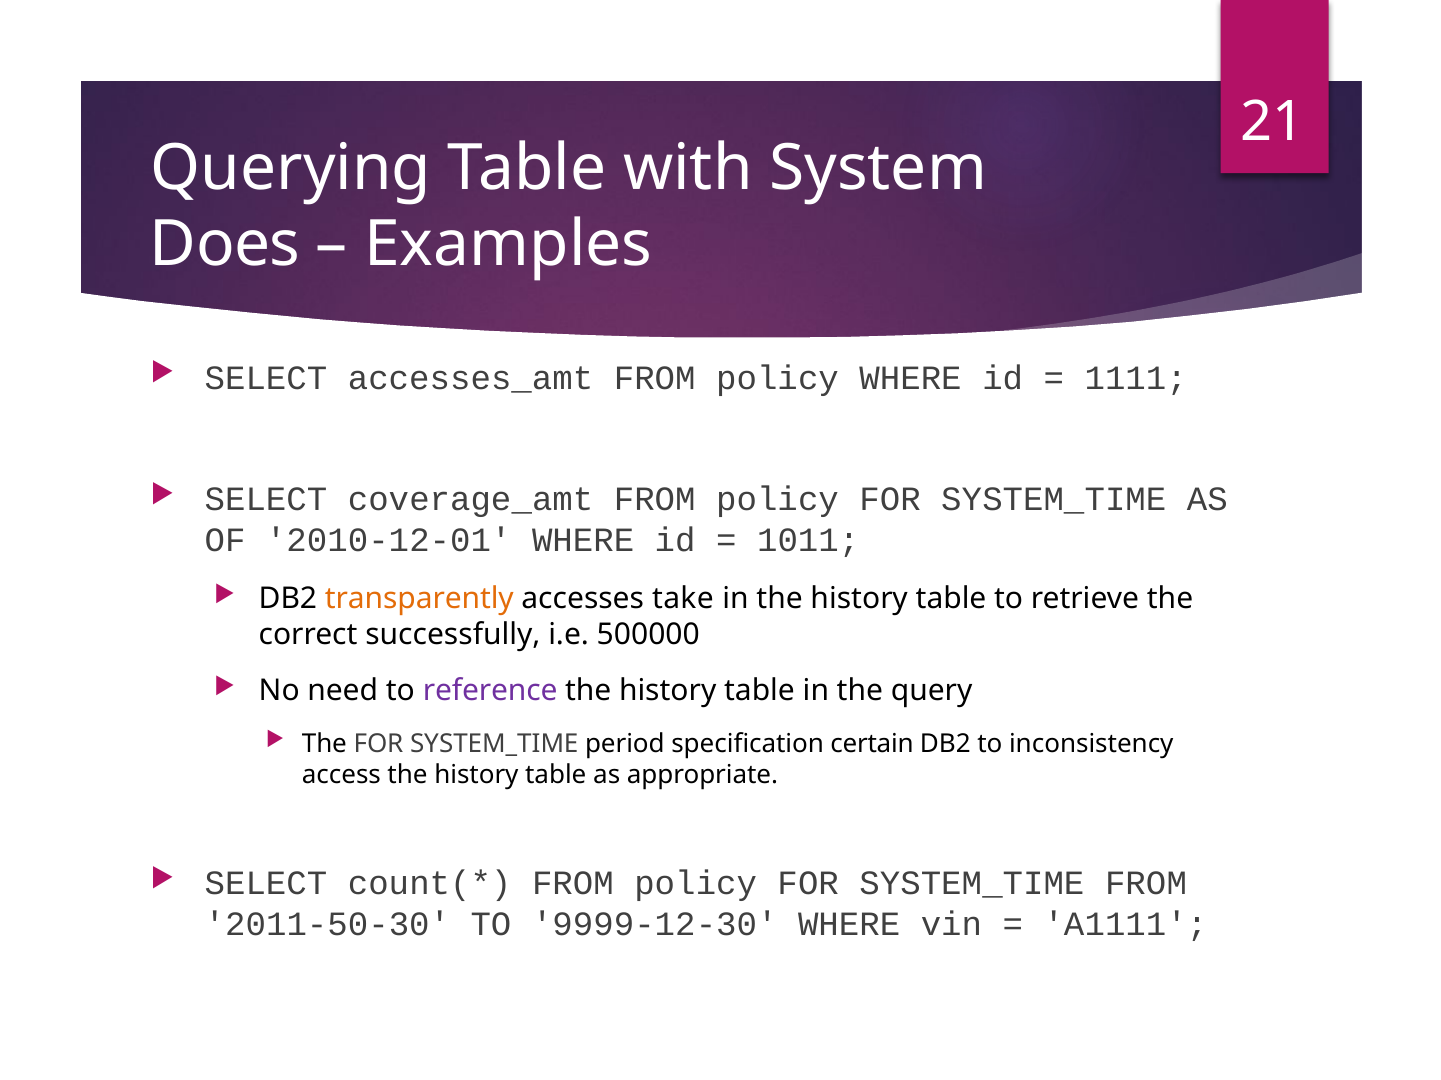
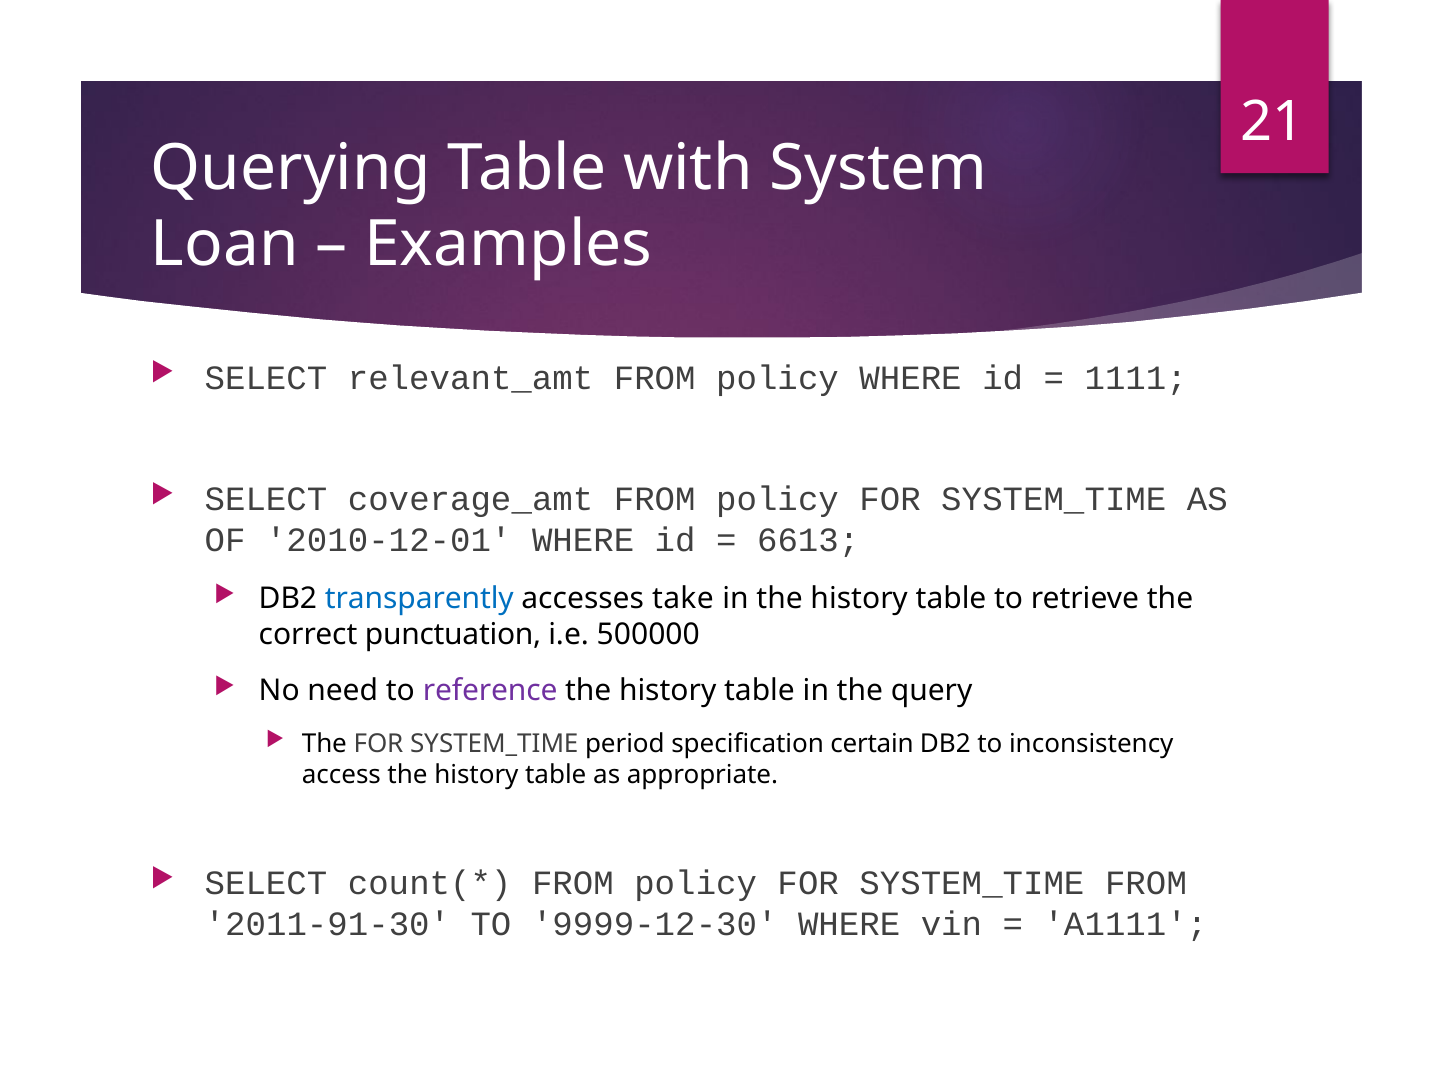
Does: Does -> Loan
accesses_amt: accesses_amt -> relevant_amt
1011: 1011 -> 6613
transparently colour: orange -> blue
successfully: successfully -> punctuation
2011-50-30: 2011-50-30 -> 2011-91-30
